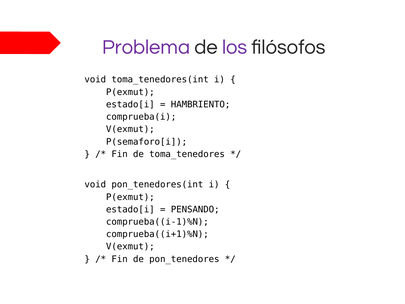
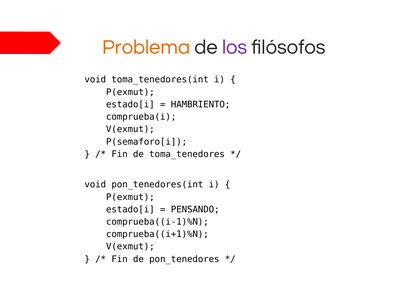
Problema colour: purple -> orange
